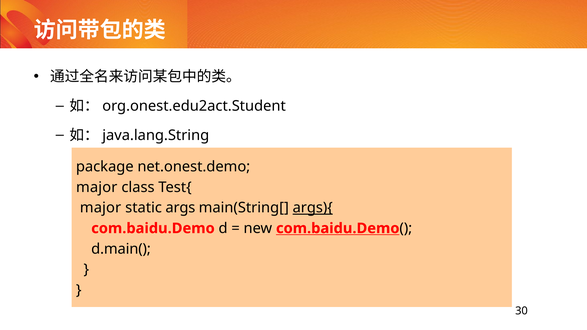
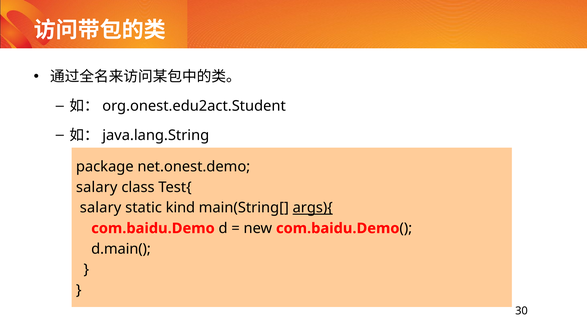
major at (97, 187): major -> salary
major at (101, 208): major -> salary
args: args -> kind
com.baidu.Demo at (338, 228) underline: present -> none
